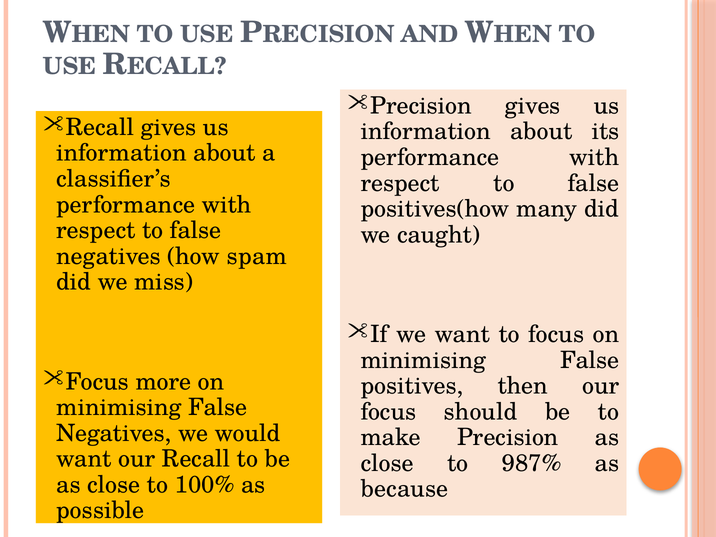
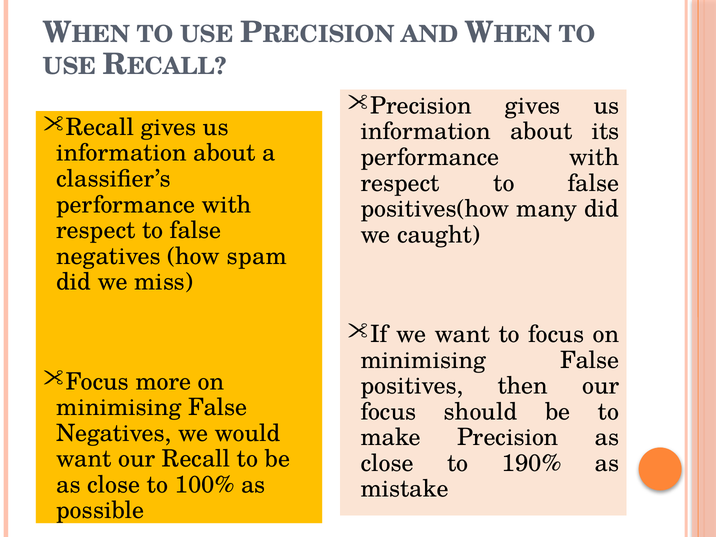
987%: 987% -> 190%
because: because -> mistake
